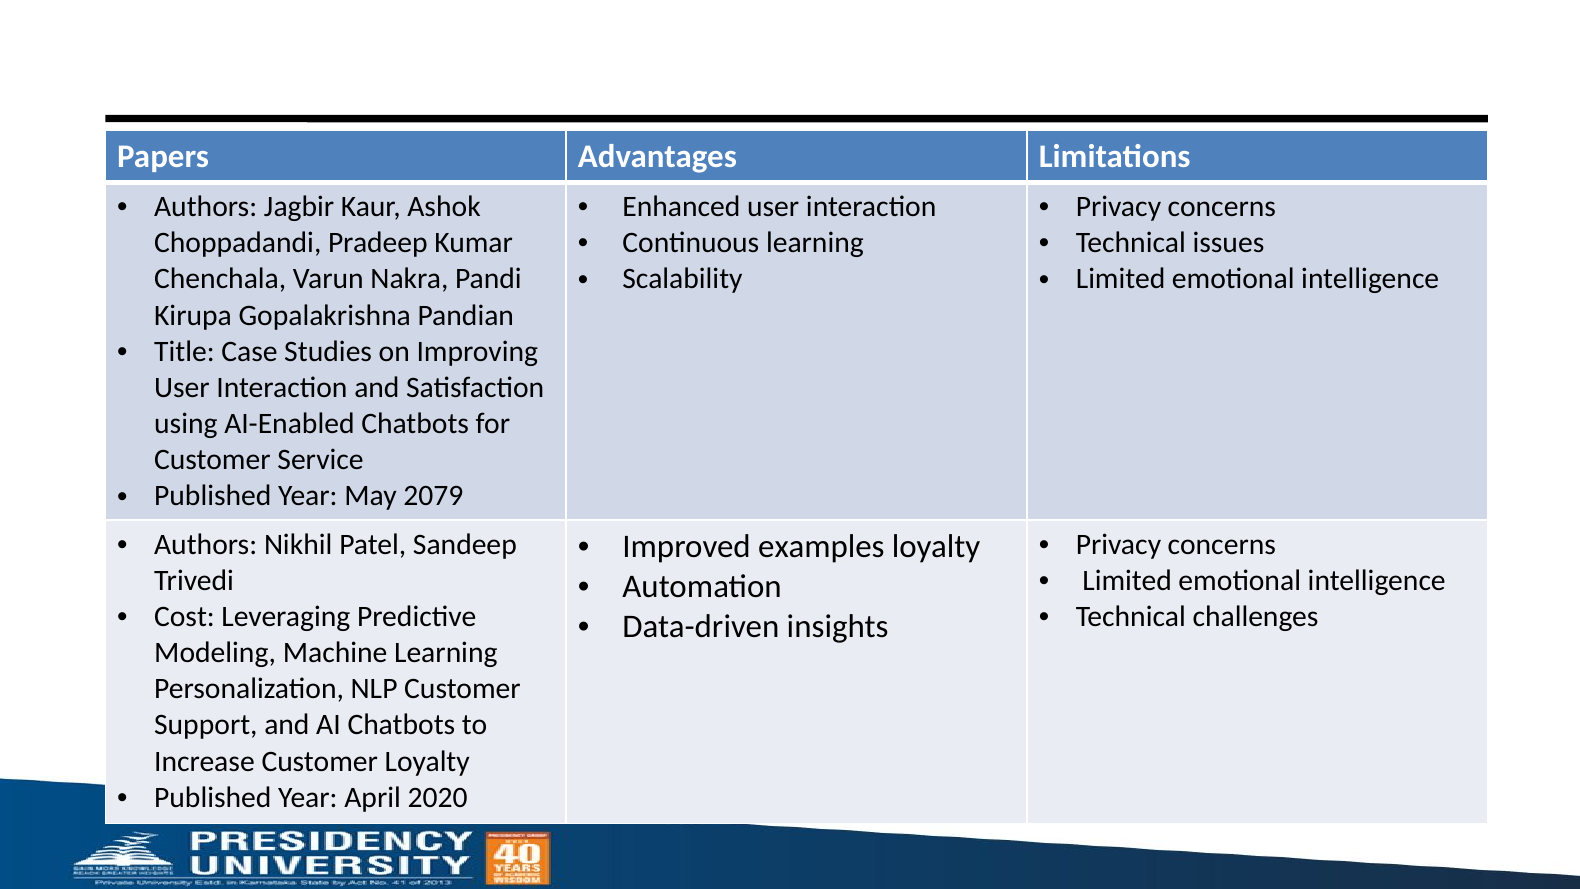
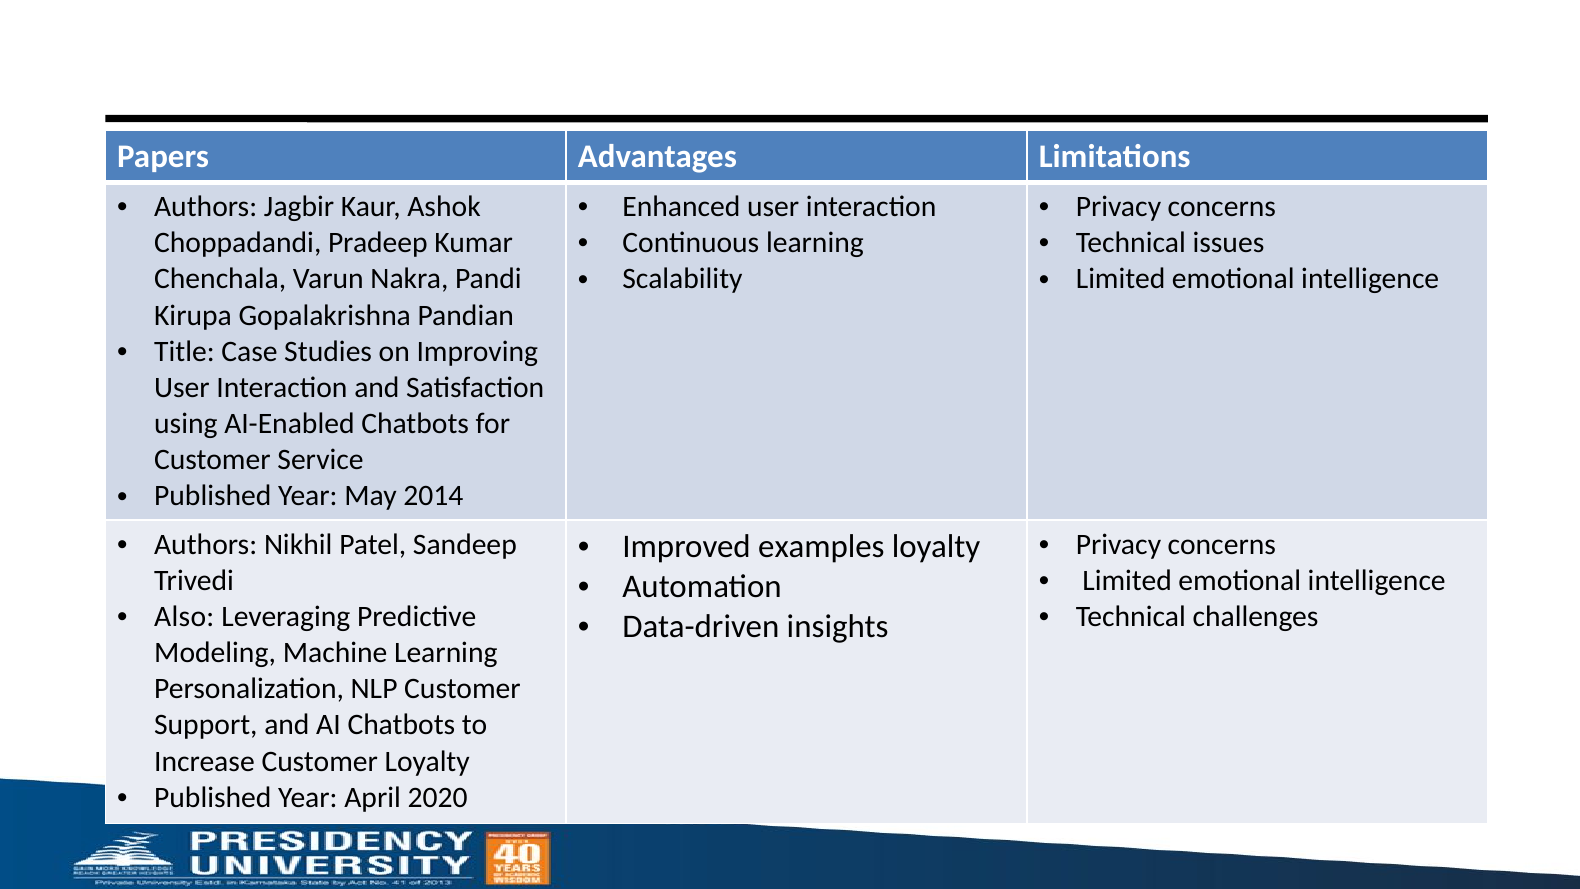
2079: 2079 -> 2014
Cost: Cost -> Also
